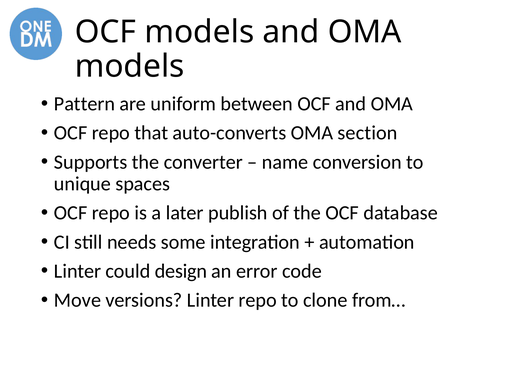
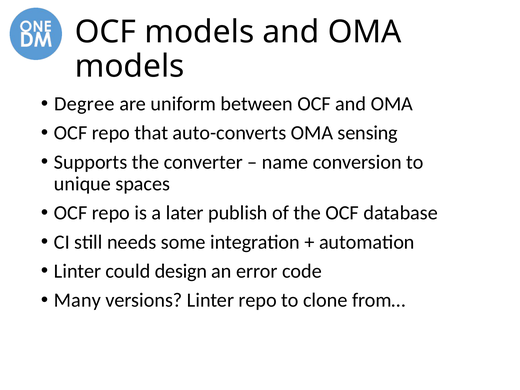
Pattern: Pattern -> Degree
section: section -> sensing
Move: Move -> Many
